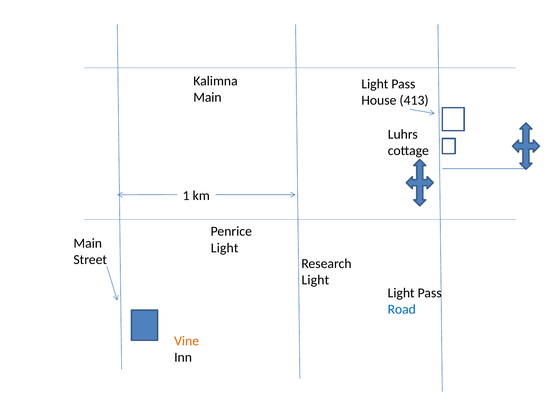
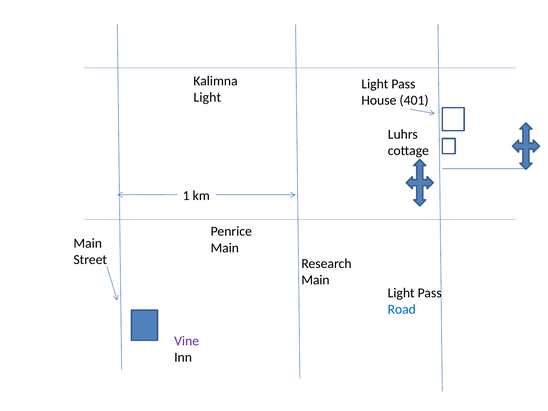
Main at (207, 97): Main -> Light
413: 413 -> 401
Light at (225, 248): Light -> Main
Light at (315, 280): Light -> Main
Vine colour: orange -> purple
